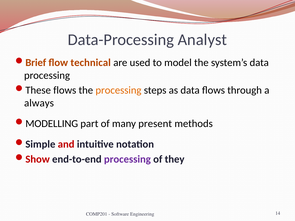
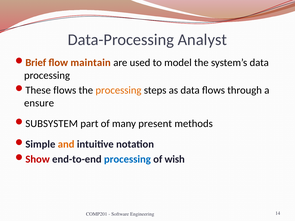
technical: technical -> maintain
always: always -> ensure
MODELLING: MODELLING -> SUBSYSTEM
and colour: red -> orange
processing at (127, 159) colour: purple -> blue
they: they -> wish
